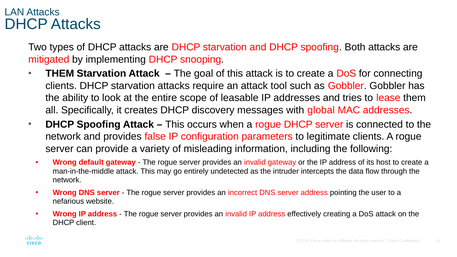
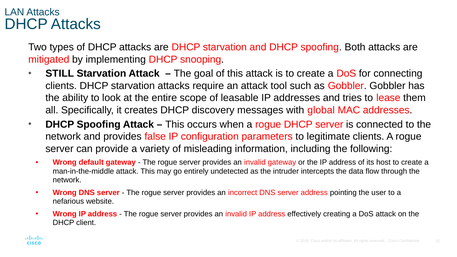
THEM at (60, 74): THEM -> STILL
